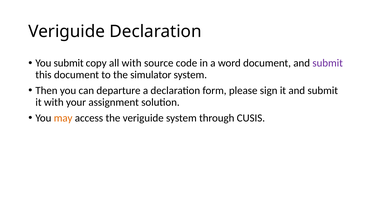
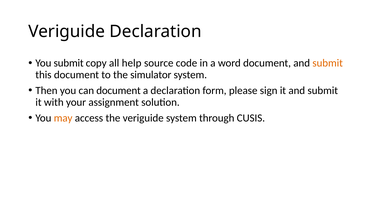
all with: with -> help
submit at (328, 63) colour: purple -> orange
can departure: departure -> document
